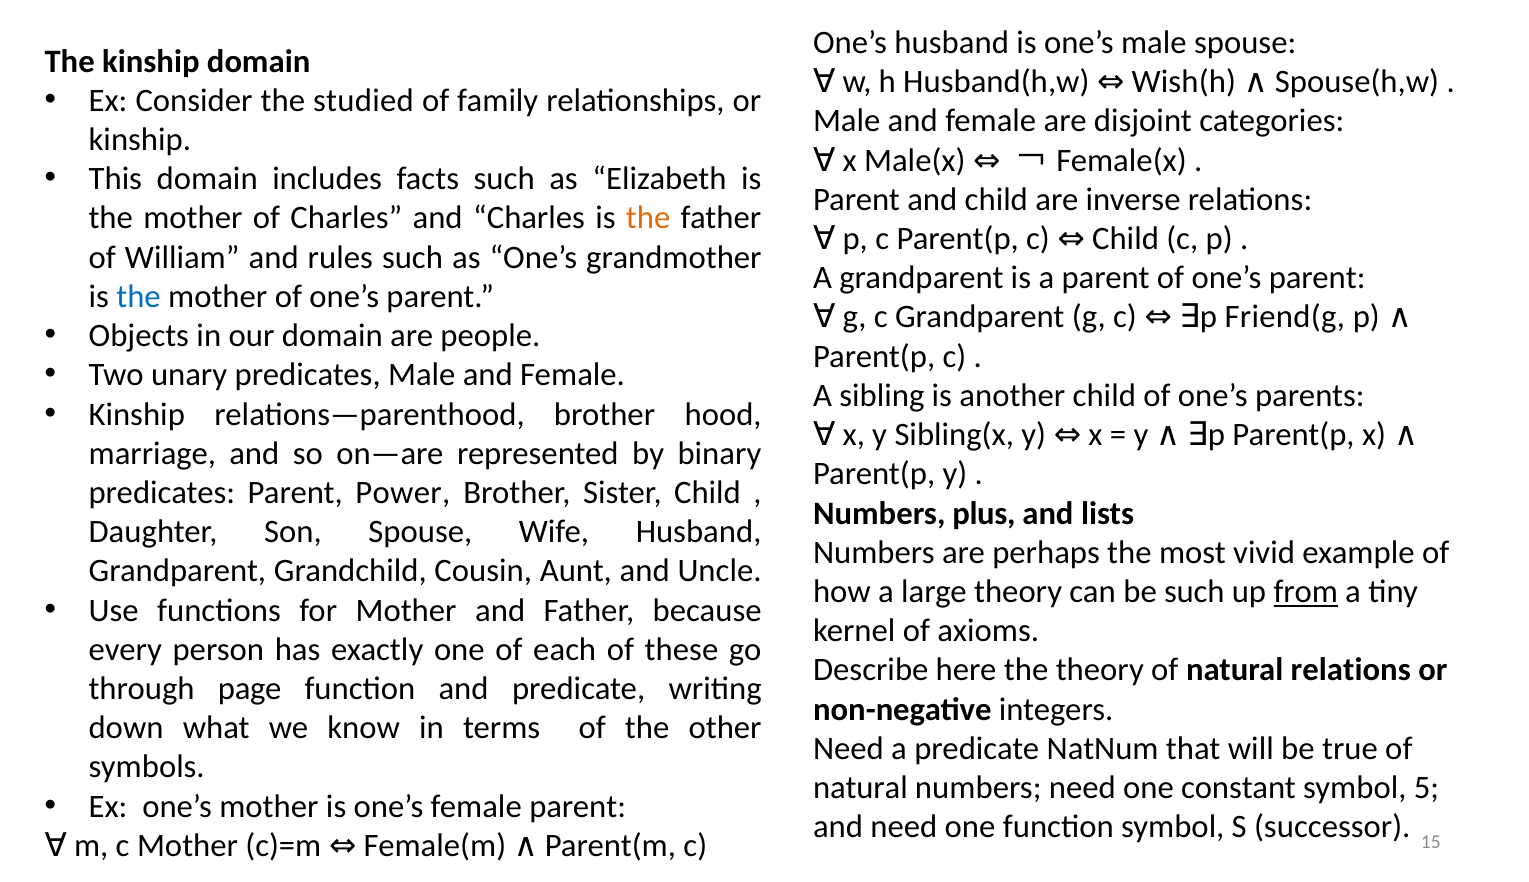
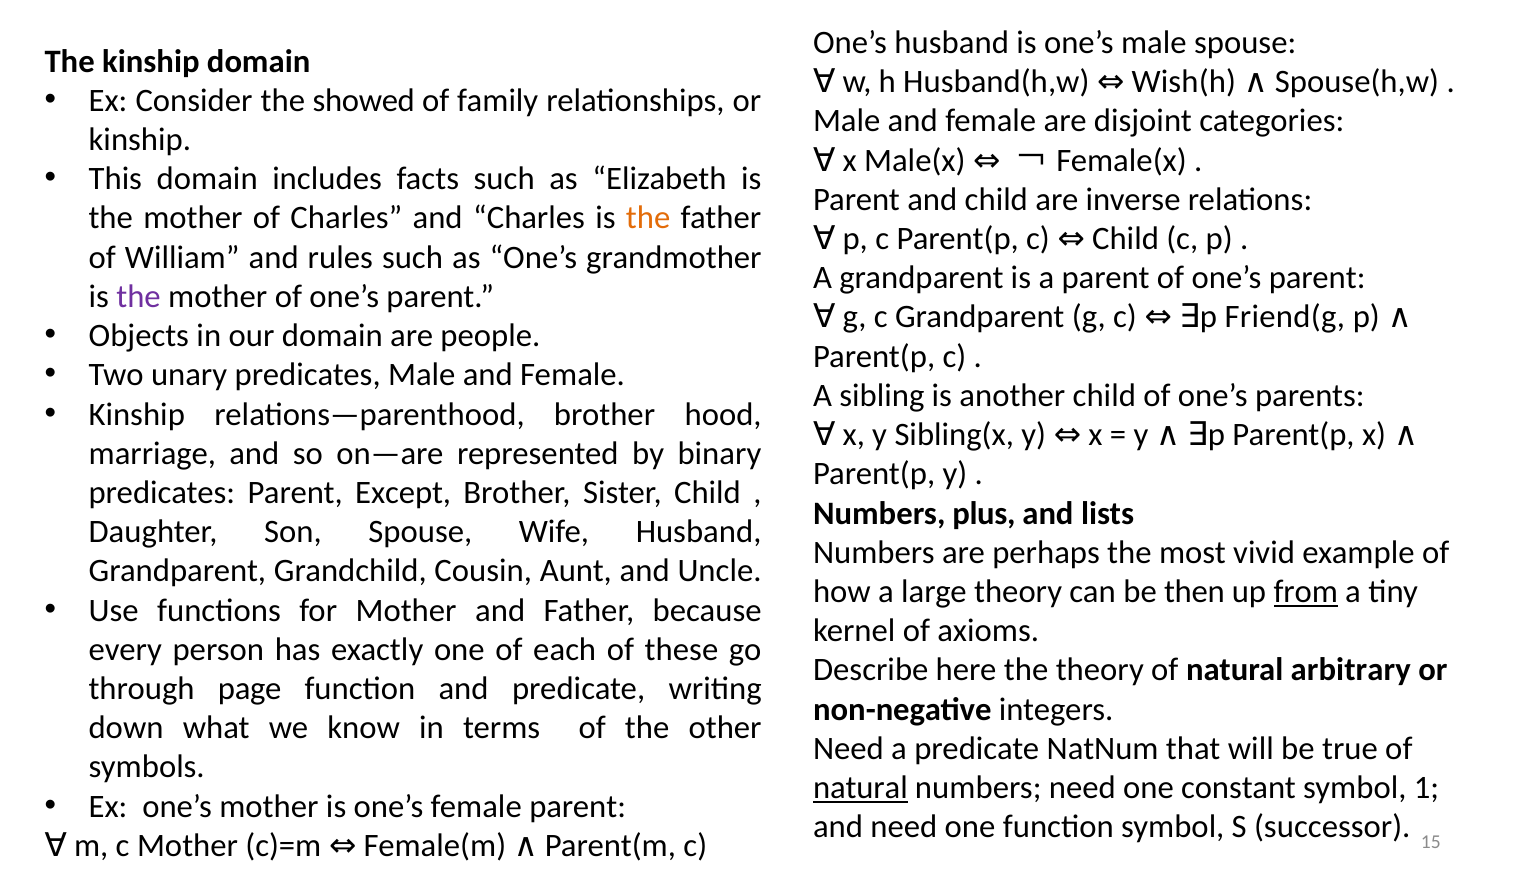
studied: studied -> showed
the at (139, 297) colour: blue -> purple
Power: Power -> Except
be such: such -> then
natural relations: relations -> arbitrary
natural at (860, 788) underline: none -> present
5: 5 -> 1
